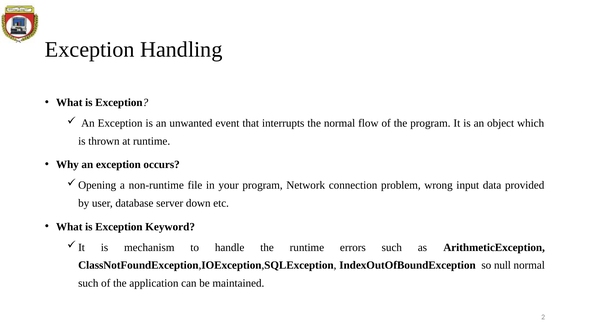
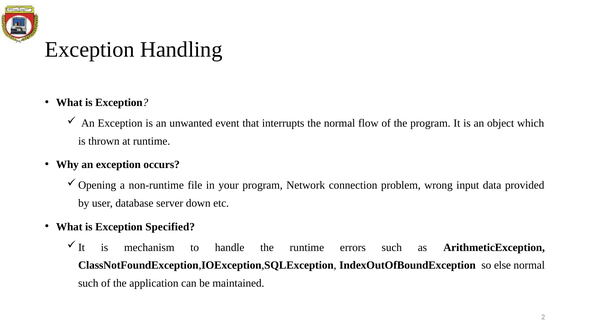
Keyword: Keyword -> Specified
null: null -> else
